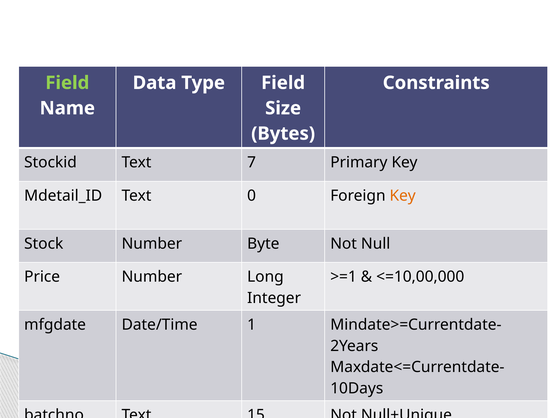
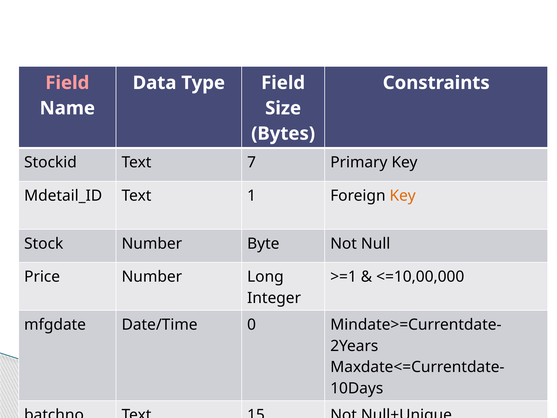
Field at (67, 83) colour: light green -> pink
0: 0 -> 1
1: 1 -> 0
